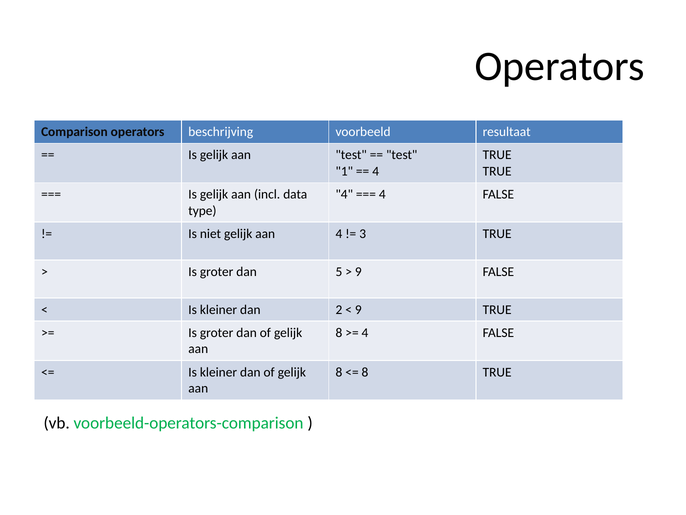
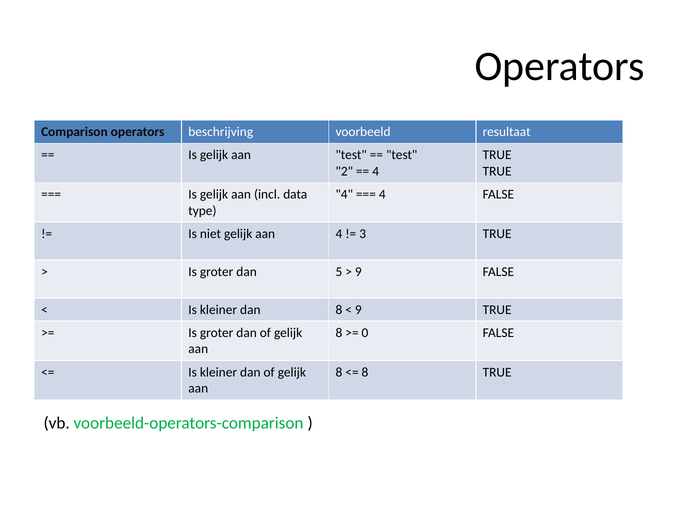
1: 1 -> 2
dan 2: 2 -> 8
4 at (365, 332): 4 -> 0
